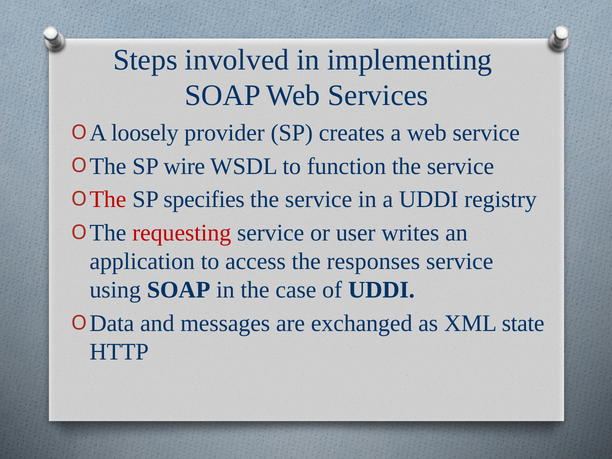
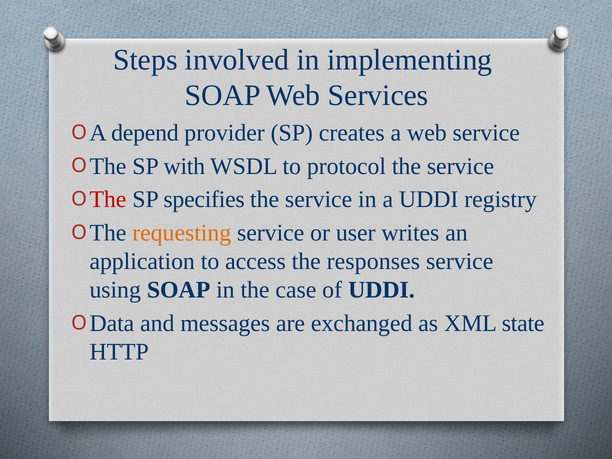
loosely: loosely -> depend
wire: wire -> with
function: function -> protocol
requesting colour: red -> orange
